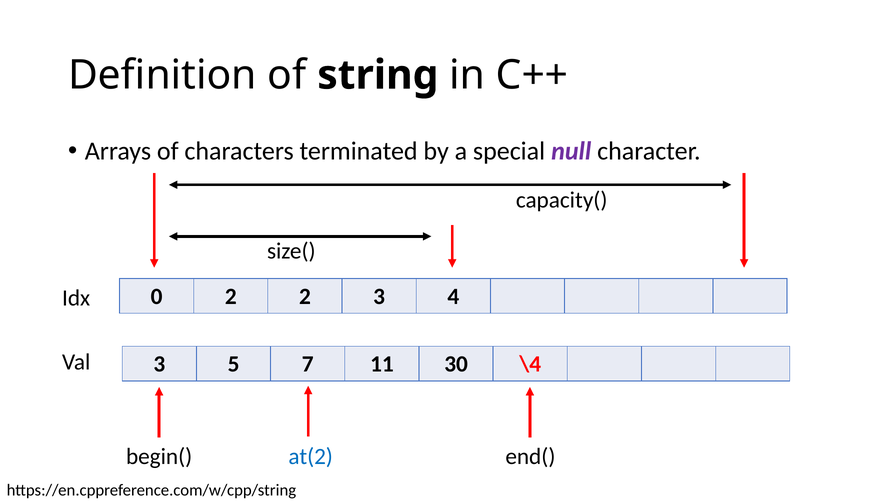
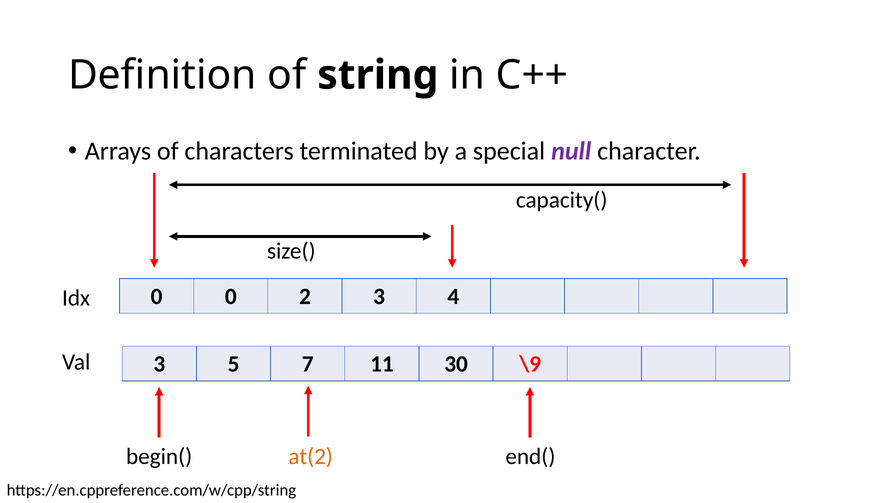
0 2: 2 -> 0
\4: \4 -> \9
at(2 colour: blue -> orange
